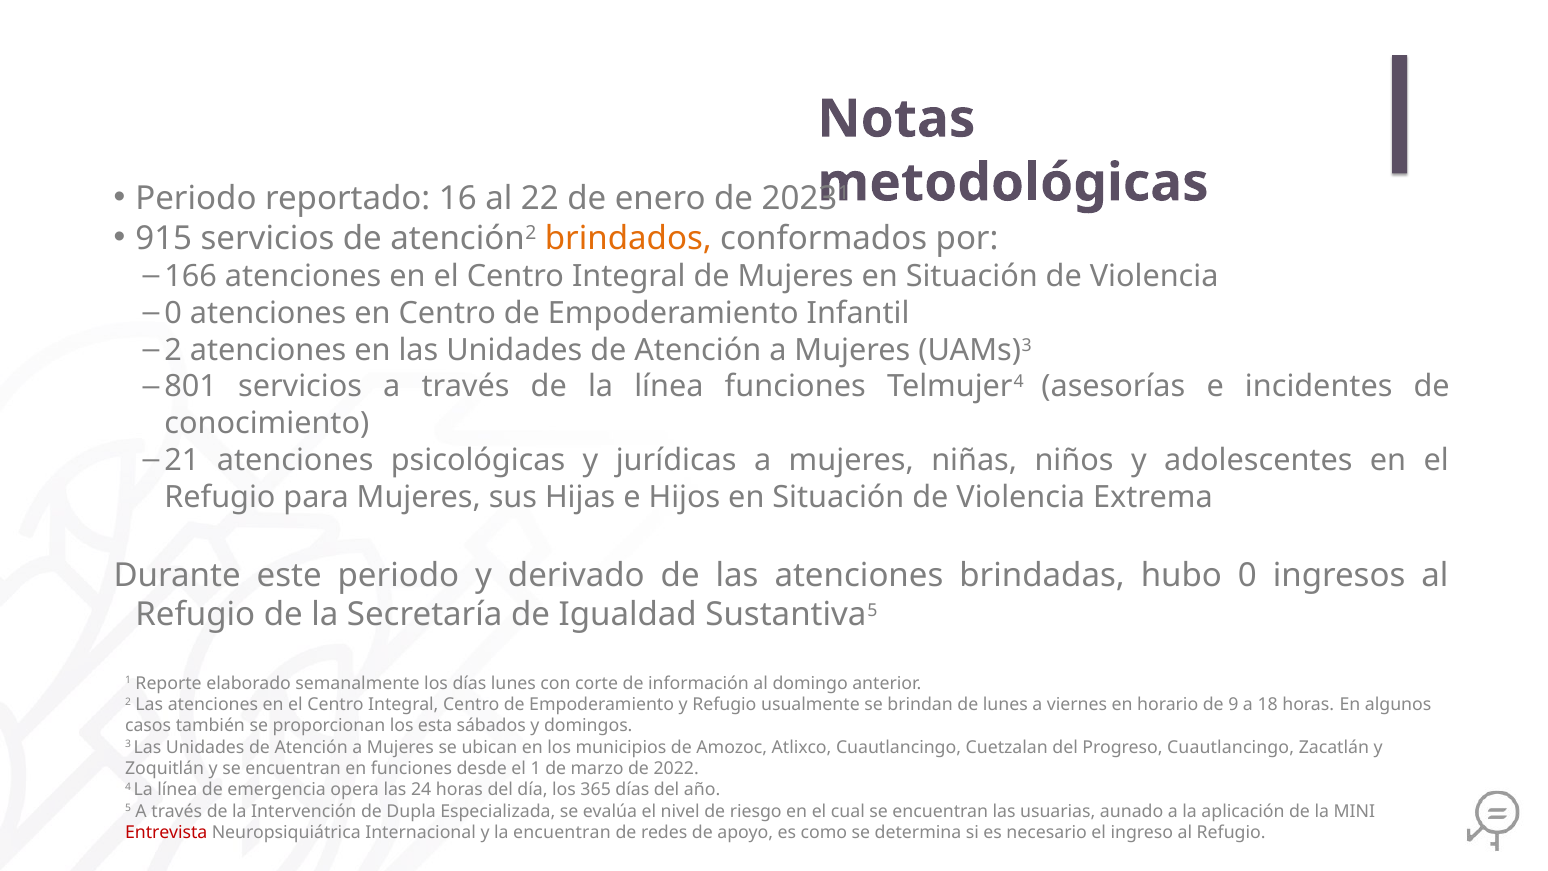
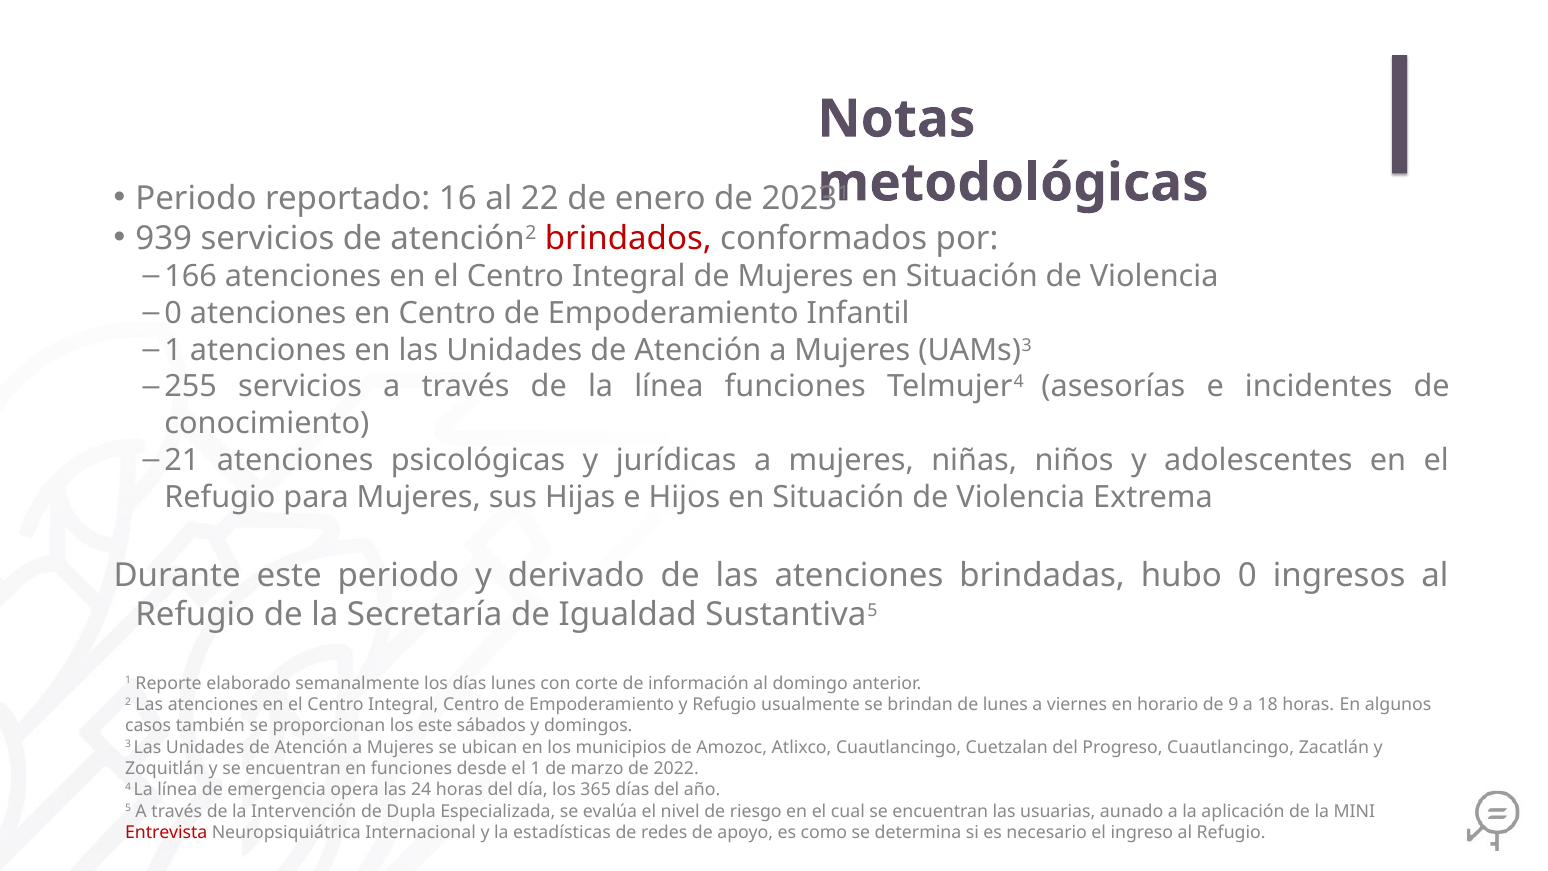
915: 915 -> 939
brindados colour: orange -> red
2 at (173, 350): 2 -> 1
801: 801 -> 255
los esta: esta -> este
la encuentran: encuentran -> estadísticas
